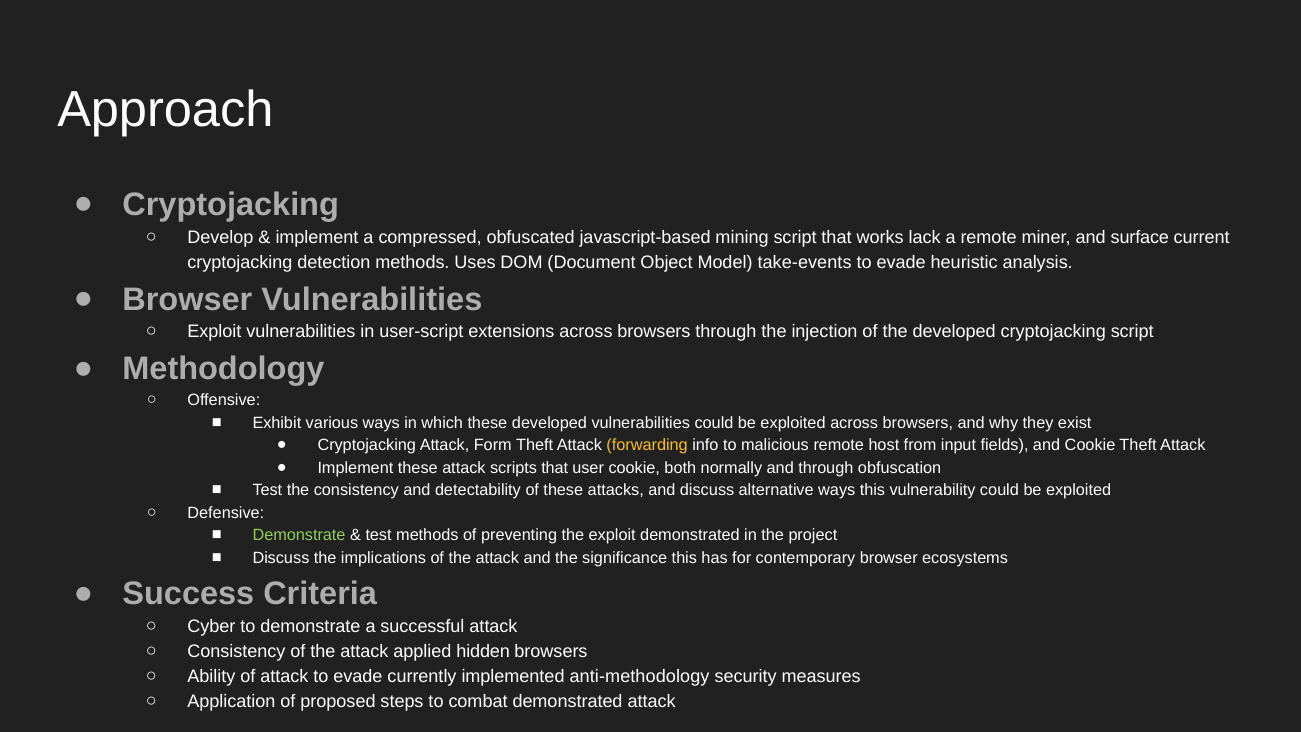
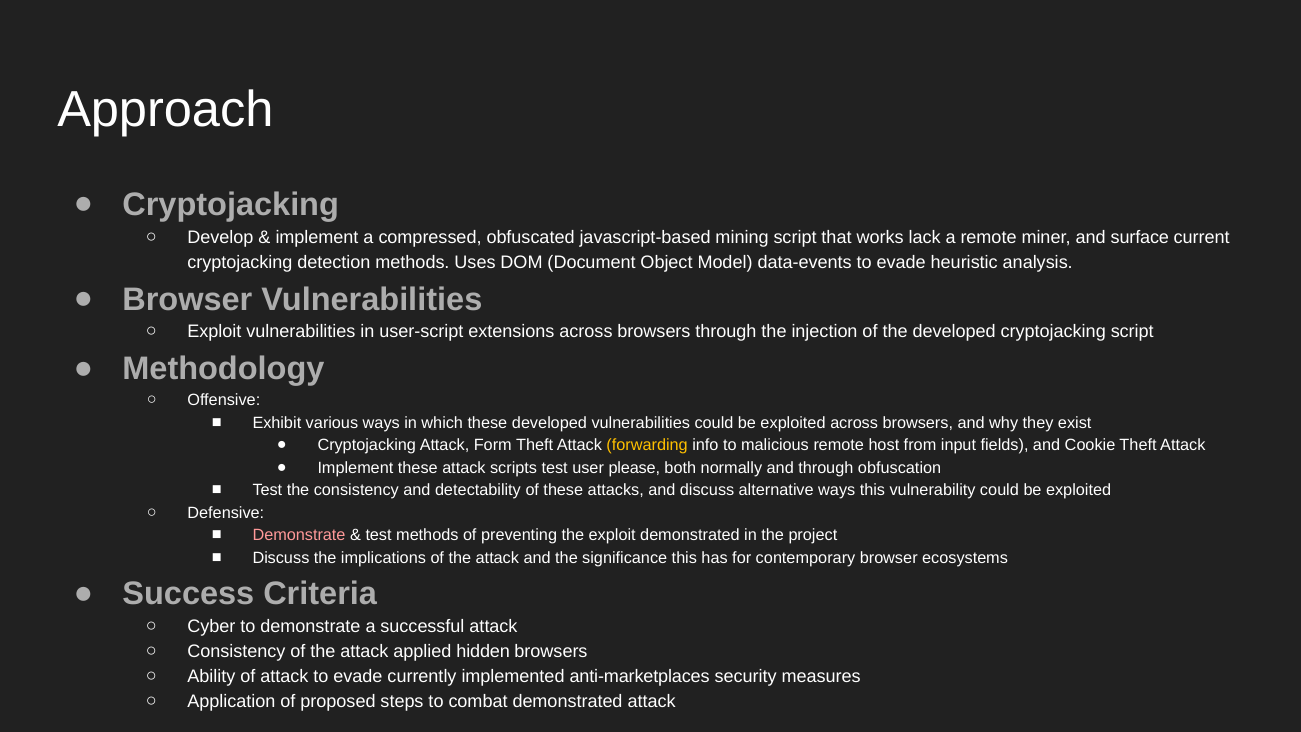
take-events: take-events -> data-events
scripts that: that -> test
user cookie: cookie -> please
Demonstrate at (299, 535) colour: light green -> pink
anti-methodology: anti-methodology -> anti-marketplaces
